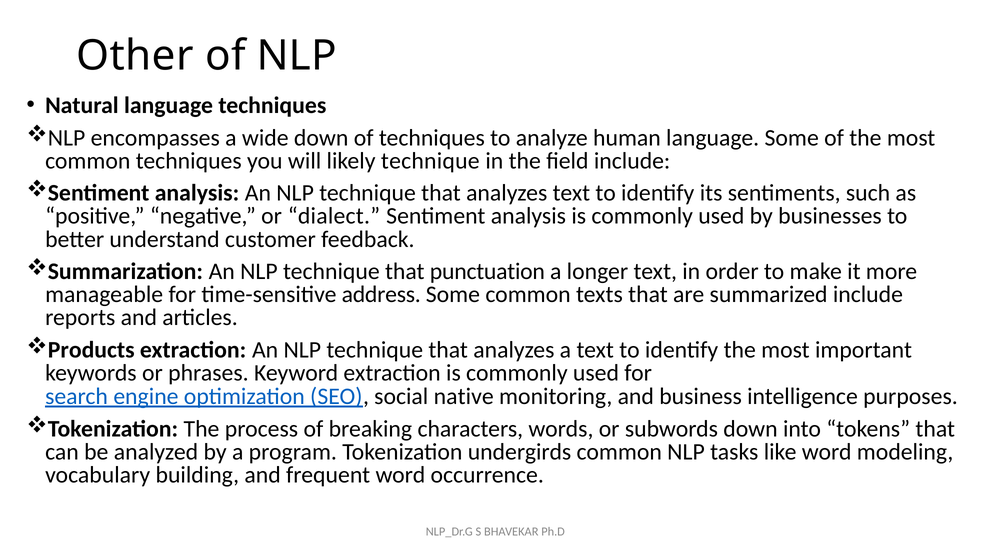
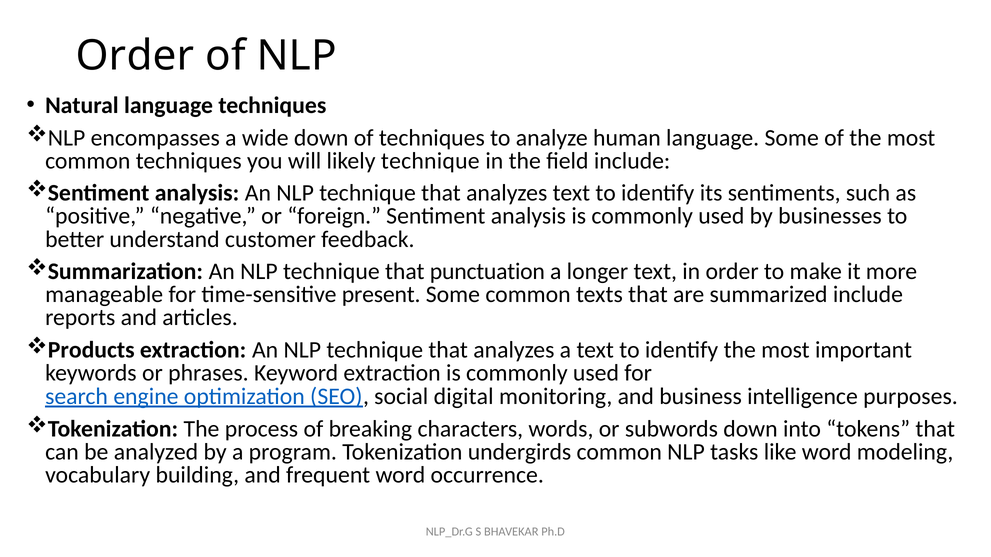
Other at (135, 56): Other -> Order
dialect: dialect -> foreign
address: address -> present
native: native -> digital
